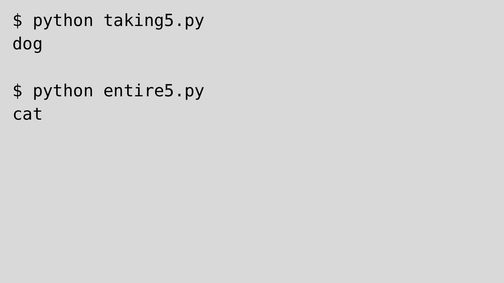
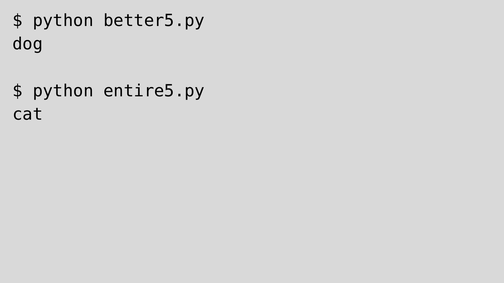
taking5.py: taking5.py -> better5.py
